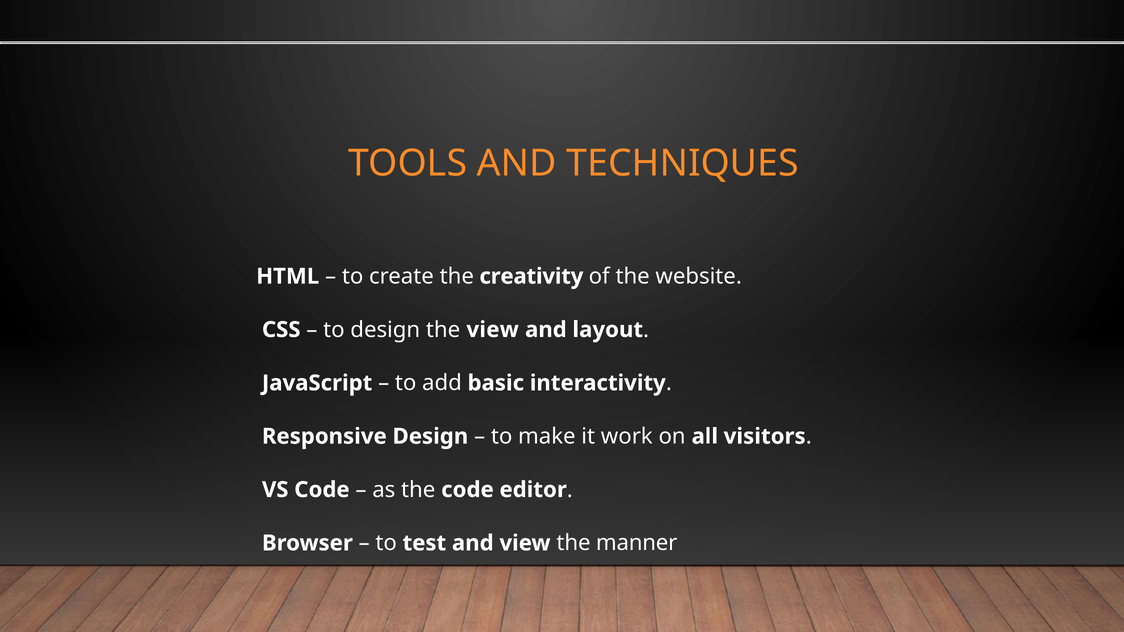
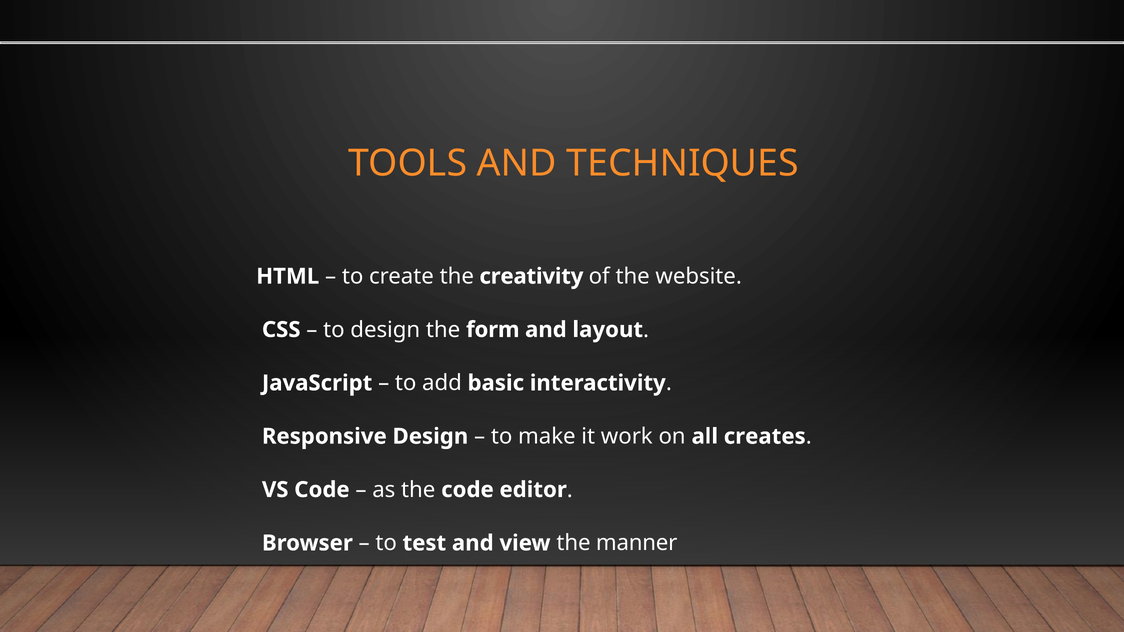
the view: view -> form
visitors: visitors -> creates
